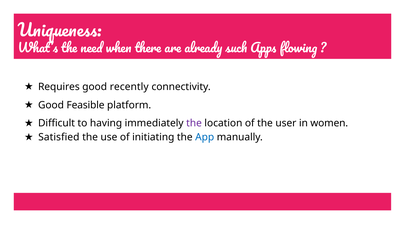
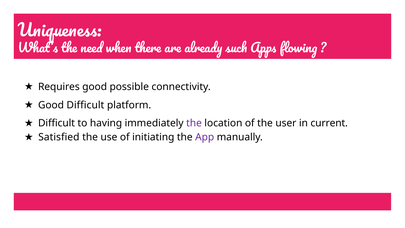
recently: recently -> possible
Good Feasible: Feasible -> Difficult
women: women -> current
App colour: blue -> purple
